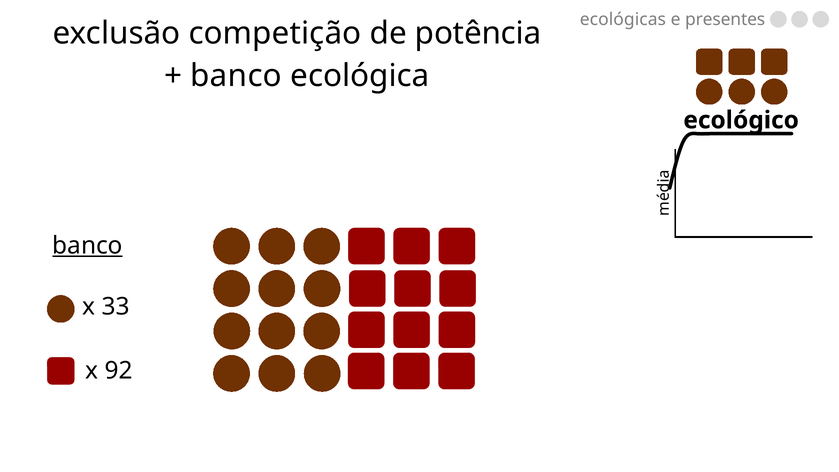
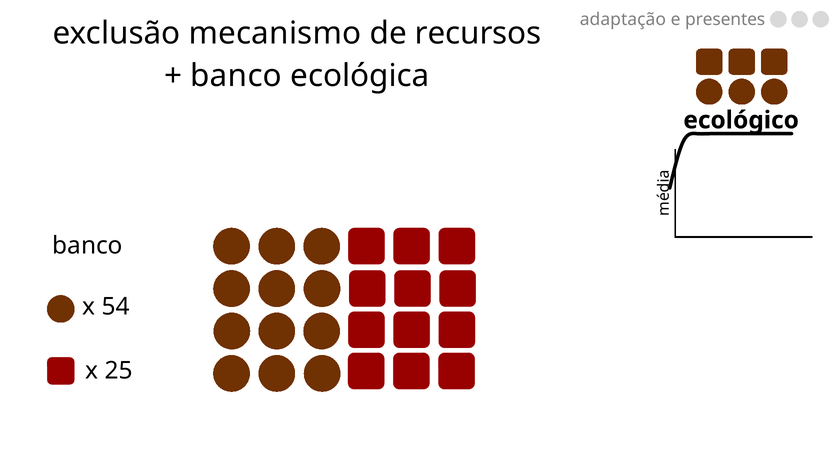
ecológicas: ecológicas -> adaptação
competição: competição -> mecanismo
potência: potência -> recursos
banco at (88, 246) underline: present -> none
33: 33 -> 54
92: 92 -> 25
